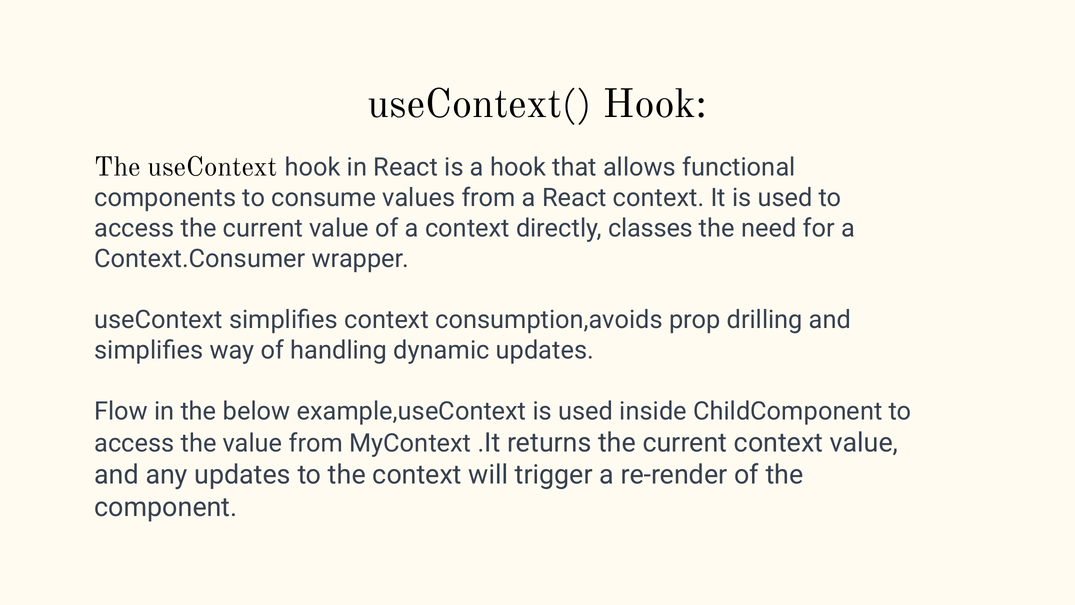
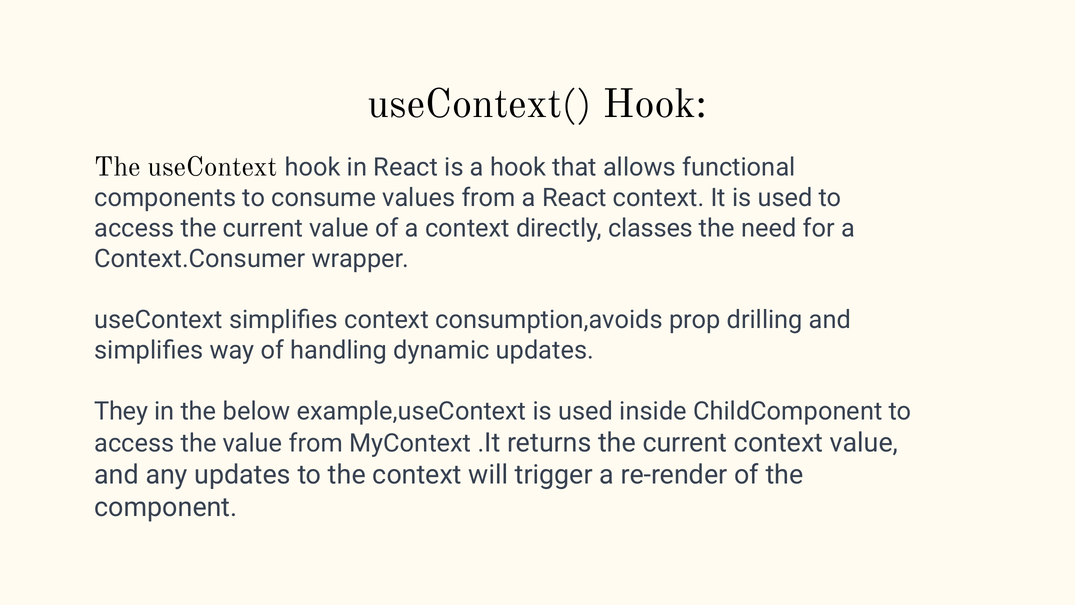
Flow: Flow -> They
